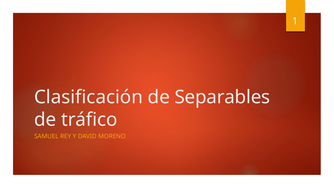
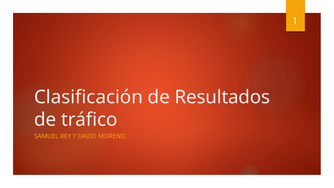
Separables: Separables -> Resultados
